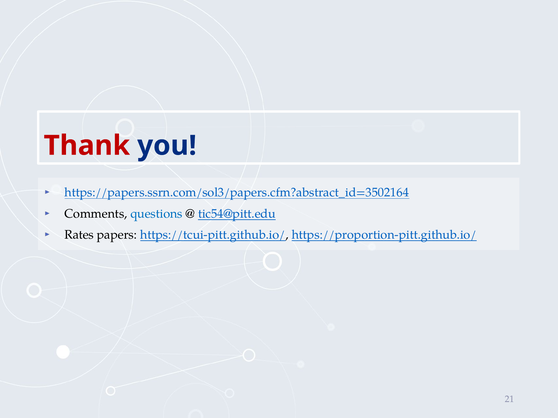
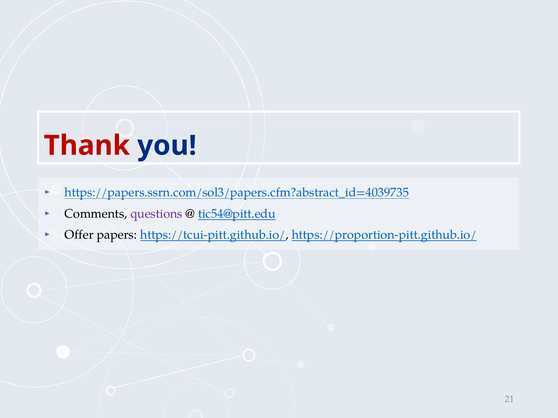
https://papers.ssrn.com/sol3/papers.cfm?abstract_id=3502164: https://papers.ssrn.com/sol3/papers.cfm?abstract_id=3502164 -> https://papers.ssrn.com/sol3/papers.cfm?abstract_id=4039735
questions colour: blue -> purple
Rates: Rates -> Offer
